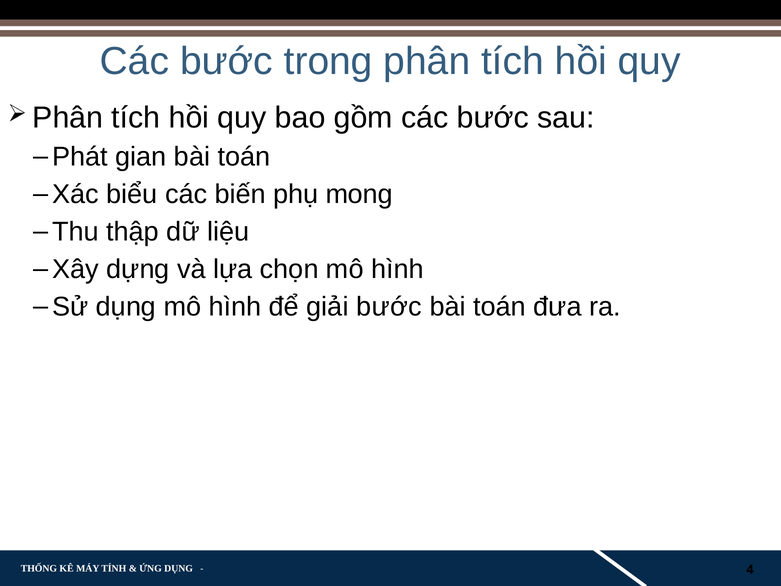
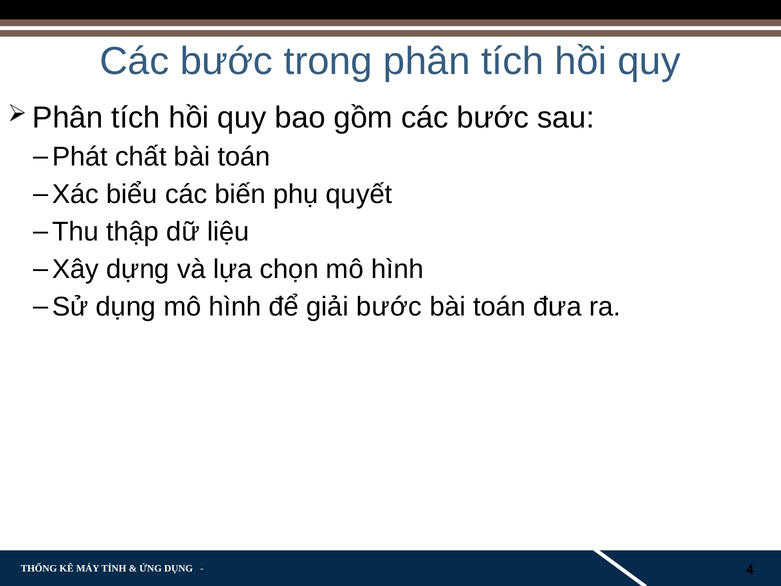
gian: gian -> chất
mong: mong -> quyết
